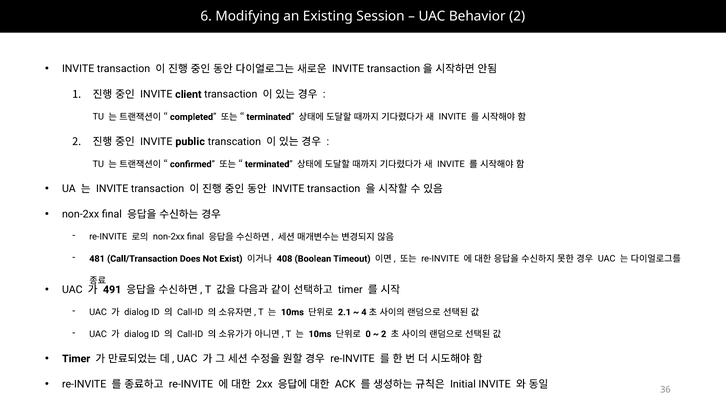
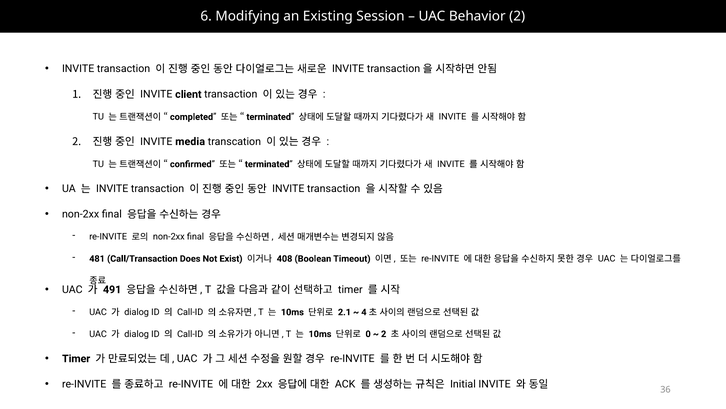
public: public -> media
